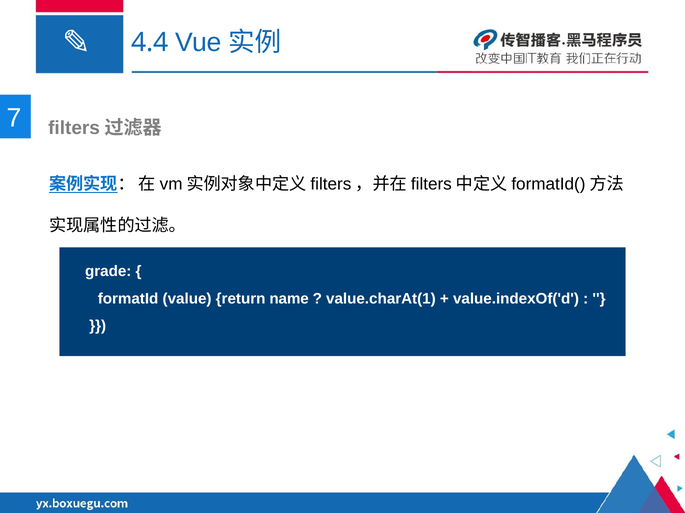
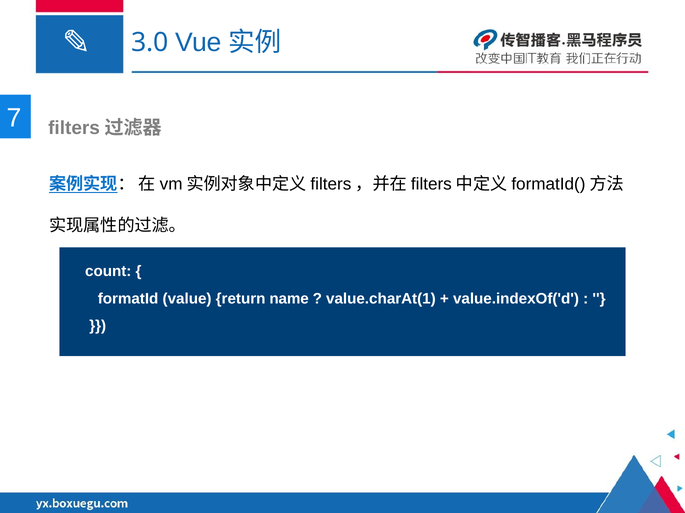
4.4: 4.4 -> 3.0
grade: grade -> count
